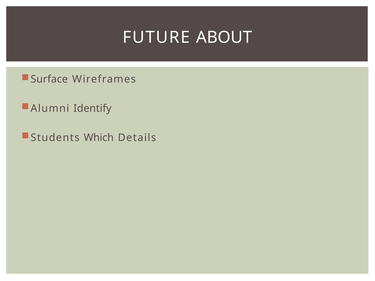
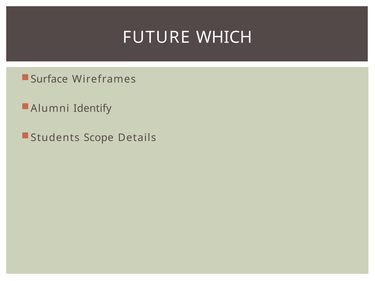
ABOUT: ABOUT -> WHICH
Which: Which -> Scope
